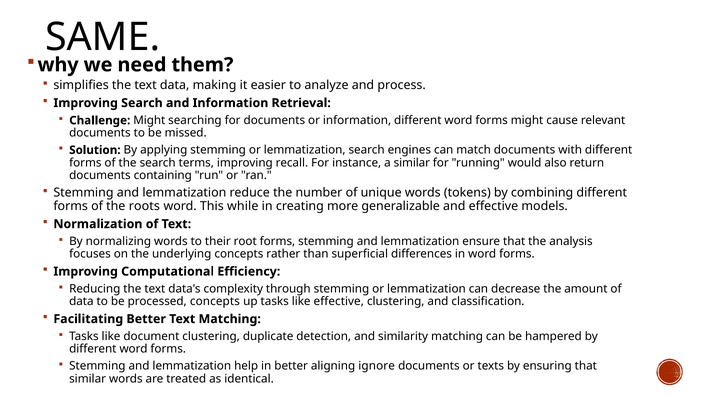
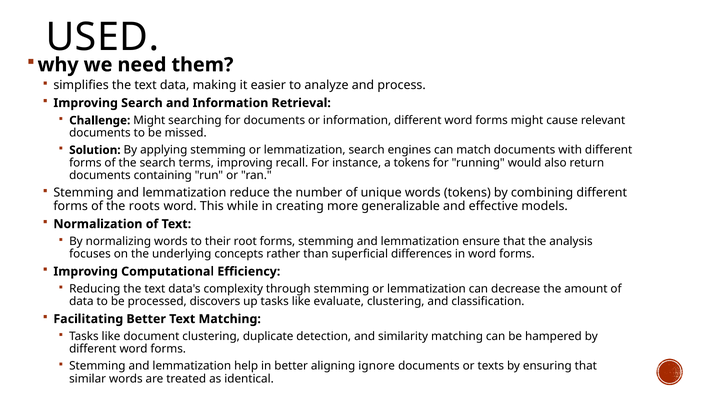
SAME: SAME -> USED
a similar: similar -> tokens
processed concepts: concepts -> discovers
like effective: effective -> evaluate
